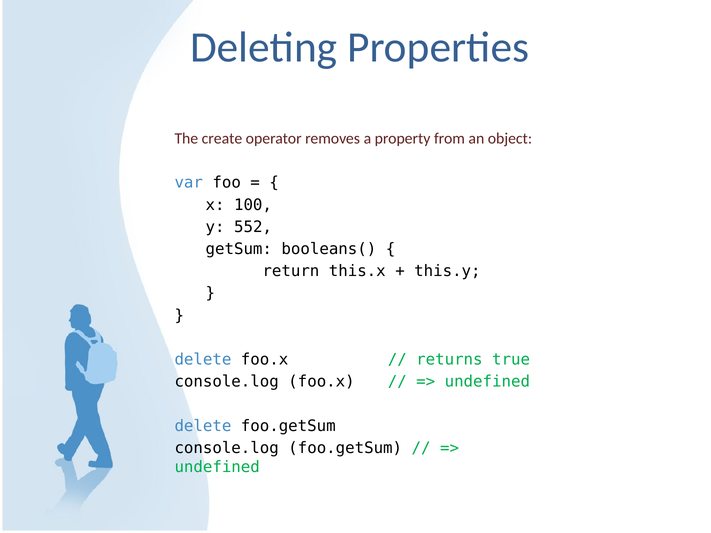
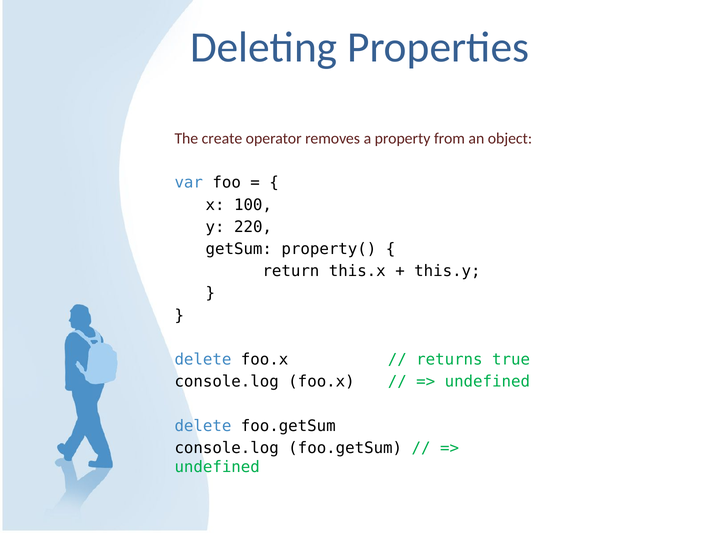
552: 552 -> 220
booleans(: booleans( -> property(
